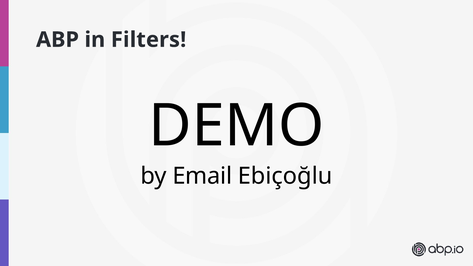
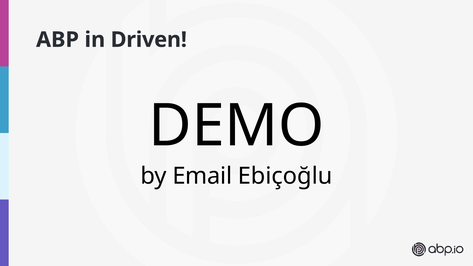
Filters: Filters -> Driven
